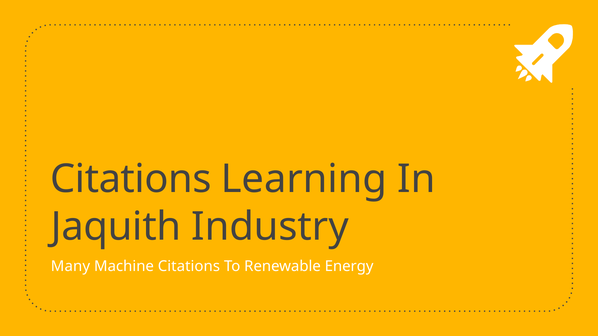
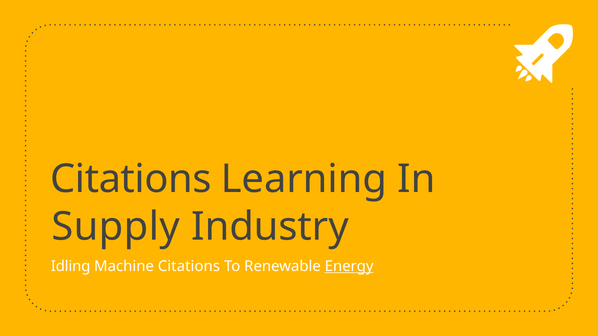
Jaquith: Jaquith -> Supply
Many: Many -> Idling
Energy underline: none -> present
